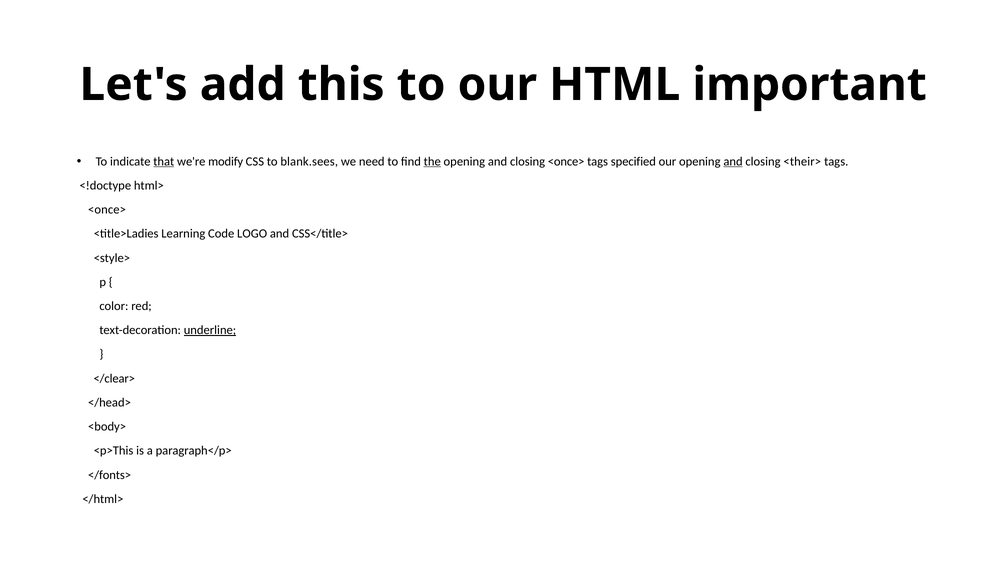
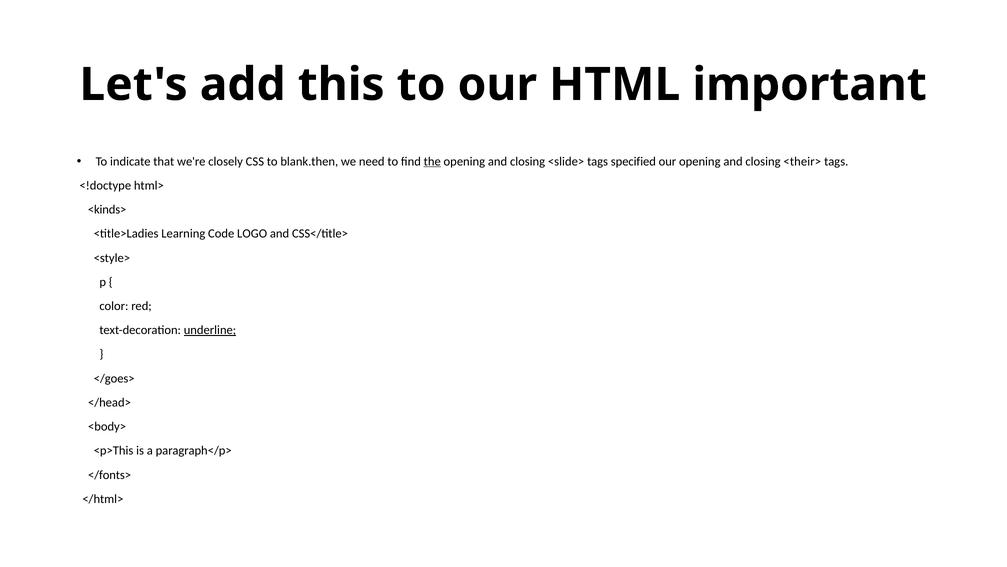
that underline: present -> none
modify: modify -> closely
blank.sees: blank.sees -> blank.then
closing <once>: <once> -> <slide>
and at (733, 161) underline: present -> none
<once> at (107, 209): <once> -> <kinds>
</clear>: </clear> -> </goes>
